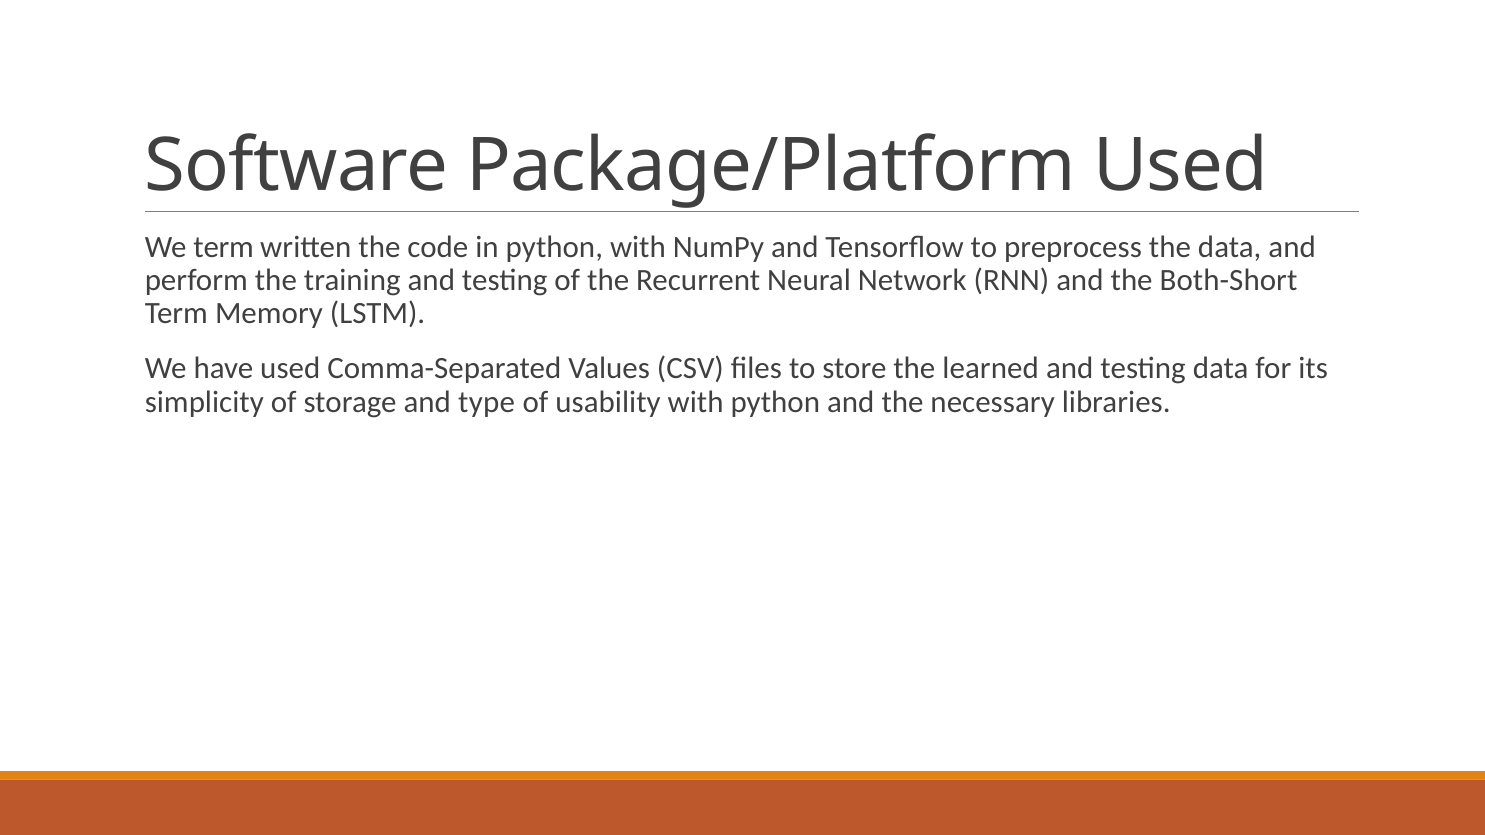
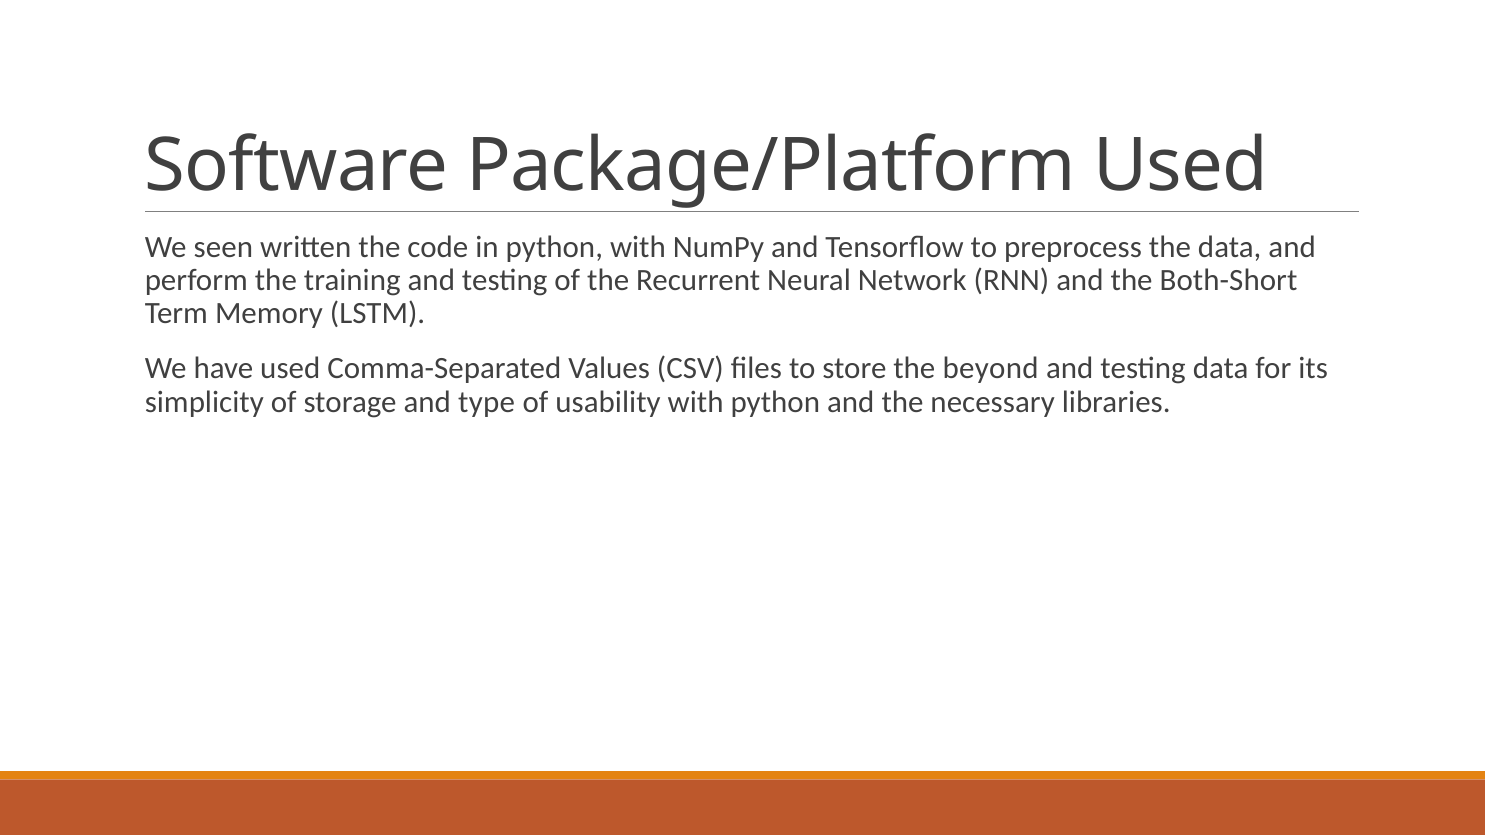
We term: term -> seen
learned: learned -> beyond
